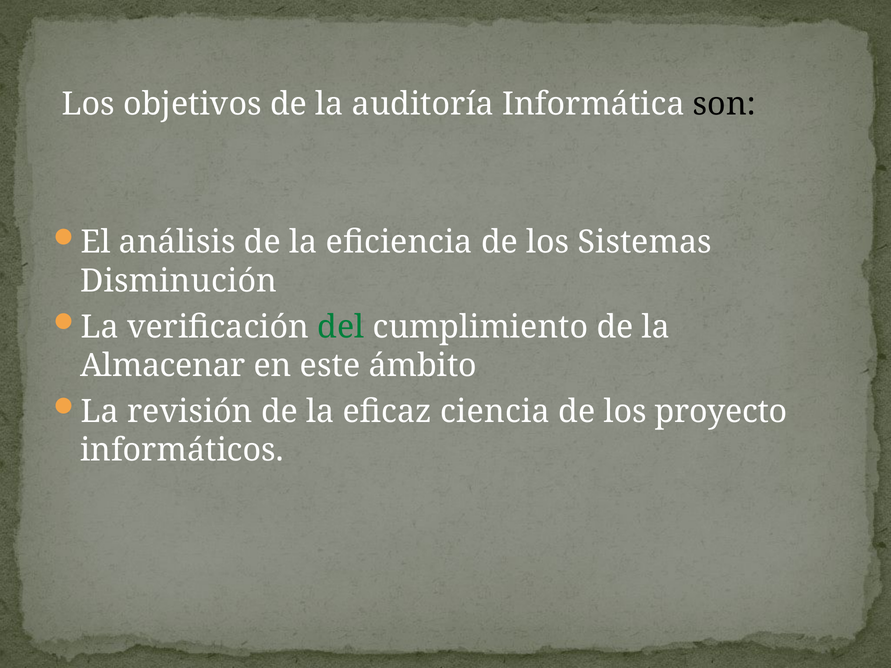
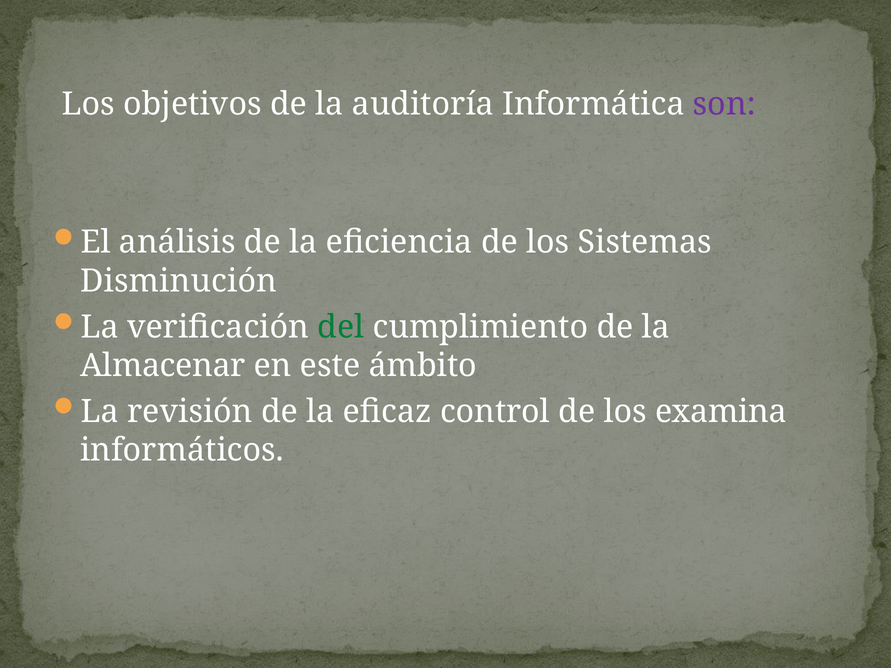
son colour: black -> purple
ciencia: ciencia -> control
proyecto: proyecto -> examina
